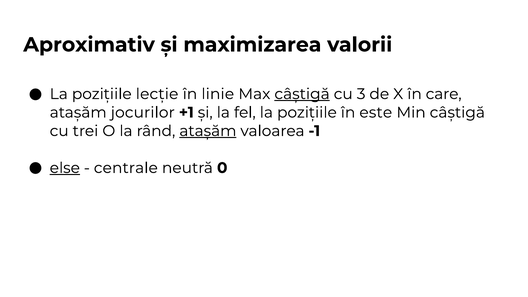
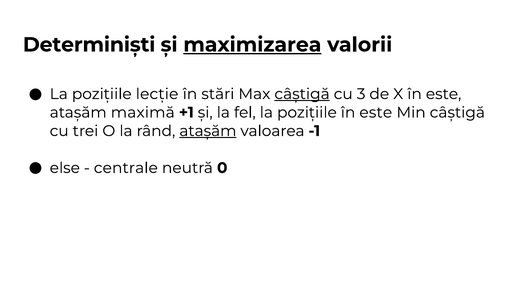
Aproximativ: Aproximativ -> Determiniști
maximizarea underline: none -> present
linie: linie -> stări
X în care: care -> este
jocurilor: jocurilor -> maximă
else underline: present -> none
